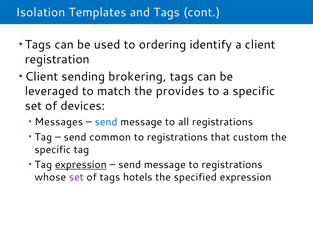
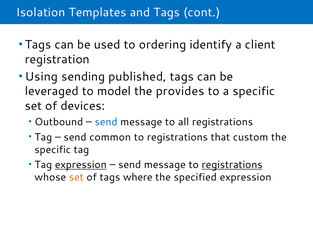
Client at (41, 76): Client -> Using
brokering: brokering -> published
match: match -> model
Messages: Messages -> Outbound
registrations at (232, 165) underline: none -> present
set at (76, 177) colour: purple -> orange
hotels: hotels -> where
